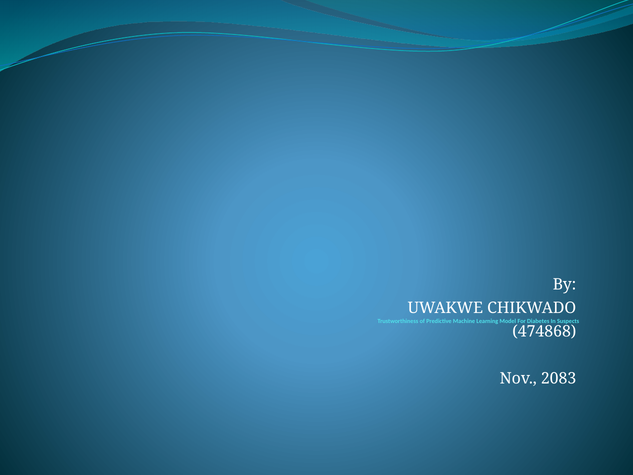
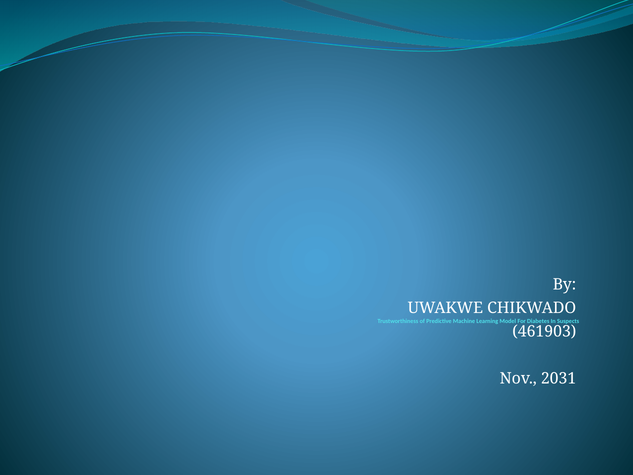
474868: 474868 -> 461903
2083: 2083 -> 2031
